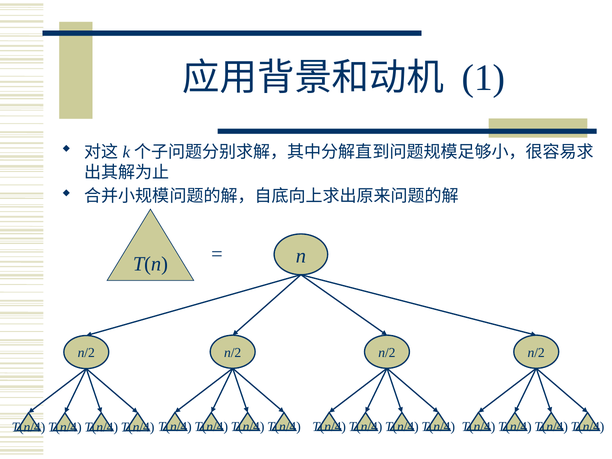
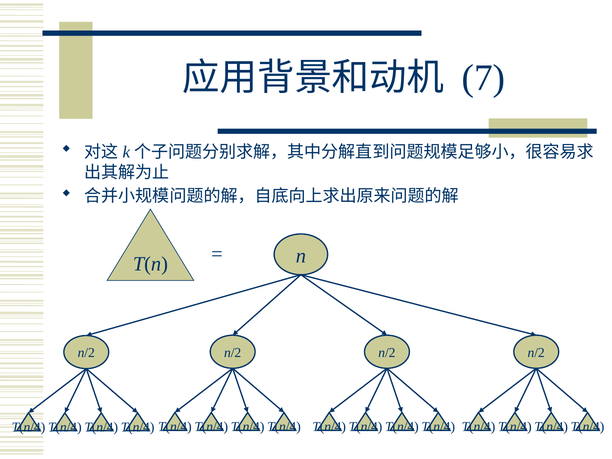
1: 1 -> 7
